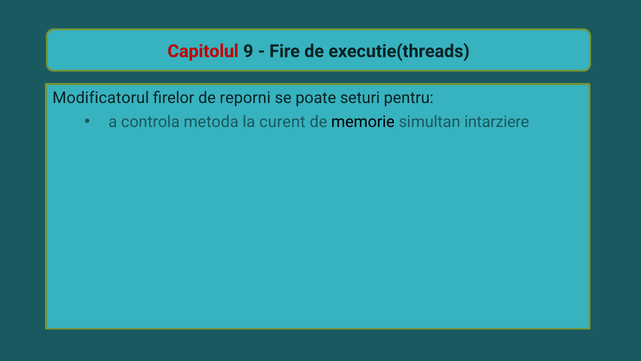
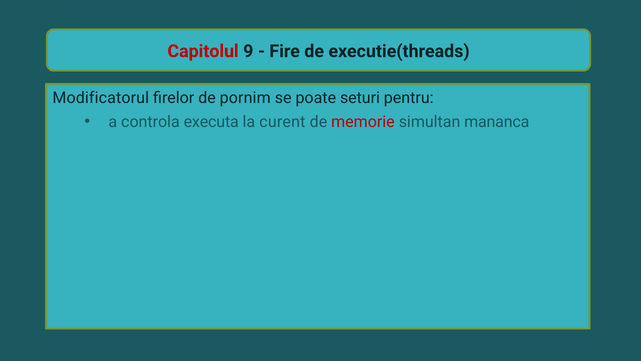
reporni: reporni -> pornim
metoda: metoda -> executa
memorie colour: black -> red
intarziere: intarziere -> mananca
